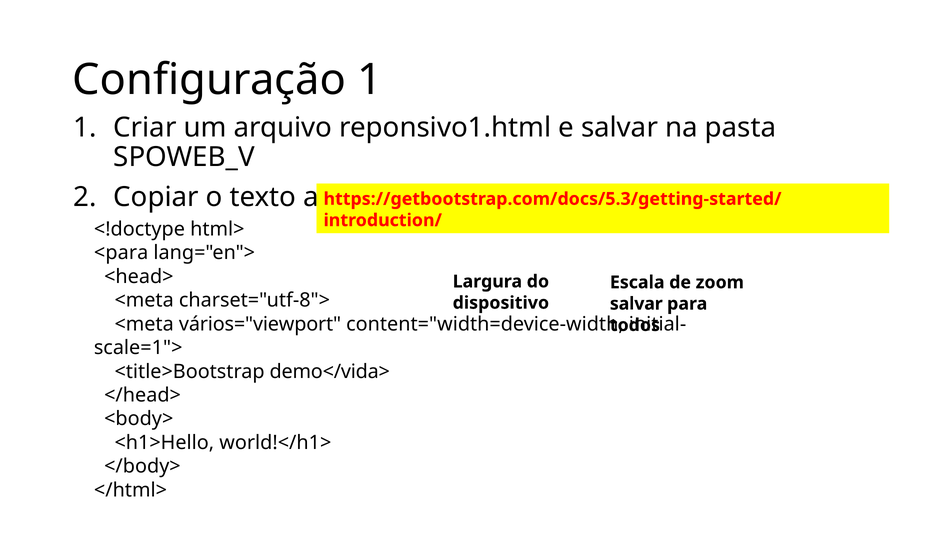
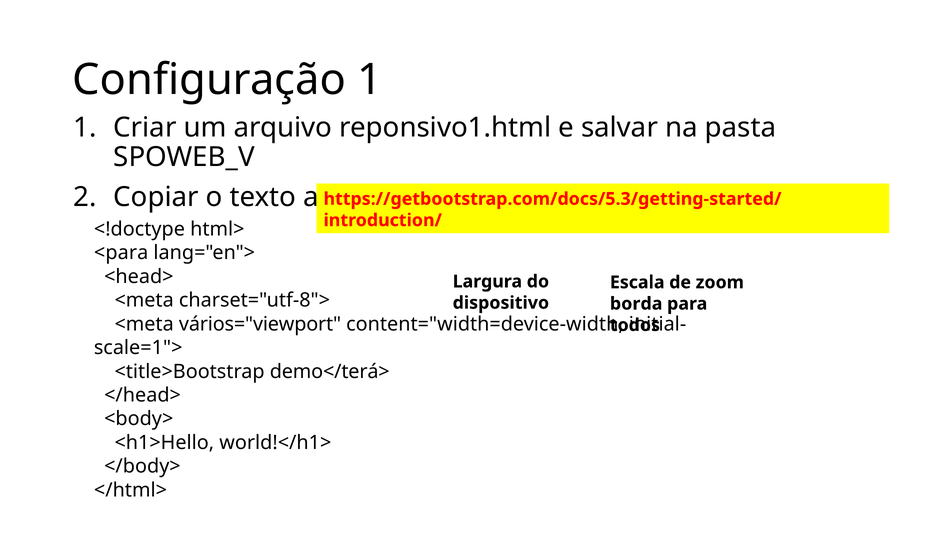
salvar at (636, 304): salvar -> borda
demo</vida>: demo</vida> -> demo</terá>
